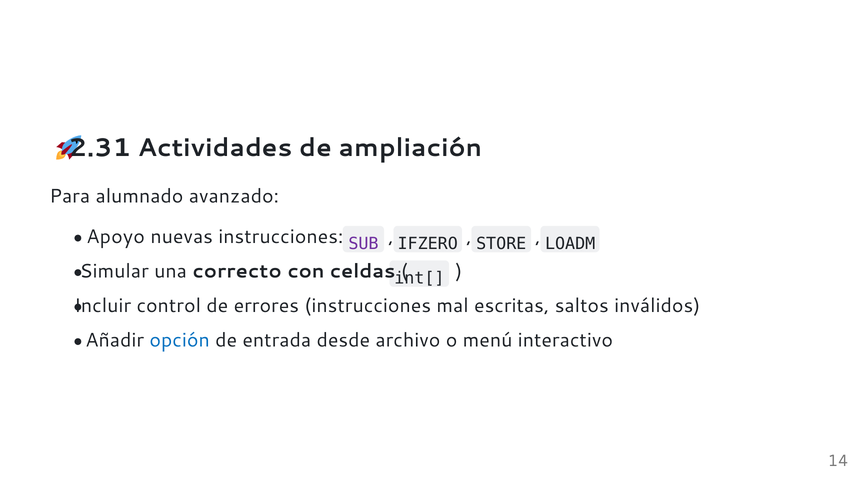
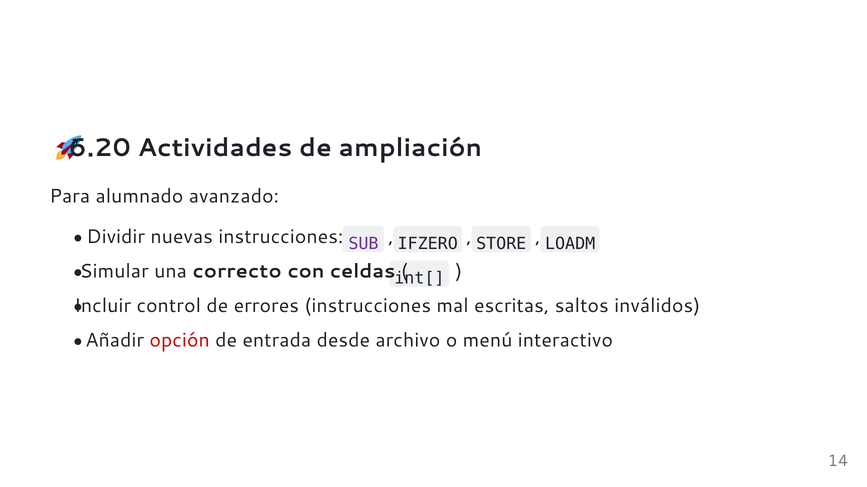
2.31: 2.31 -> 6.20
Apoyo: Apoyo -> Dividir
opción colour: blue -> red
